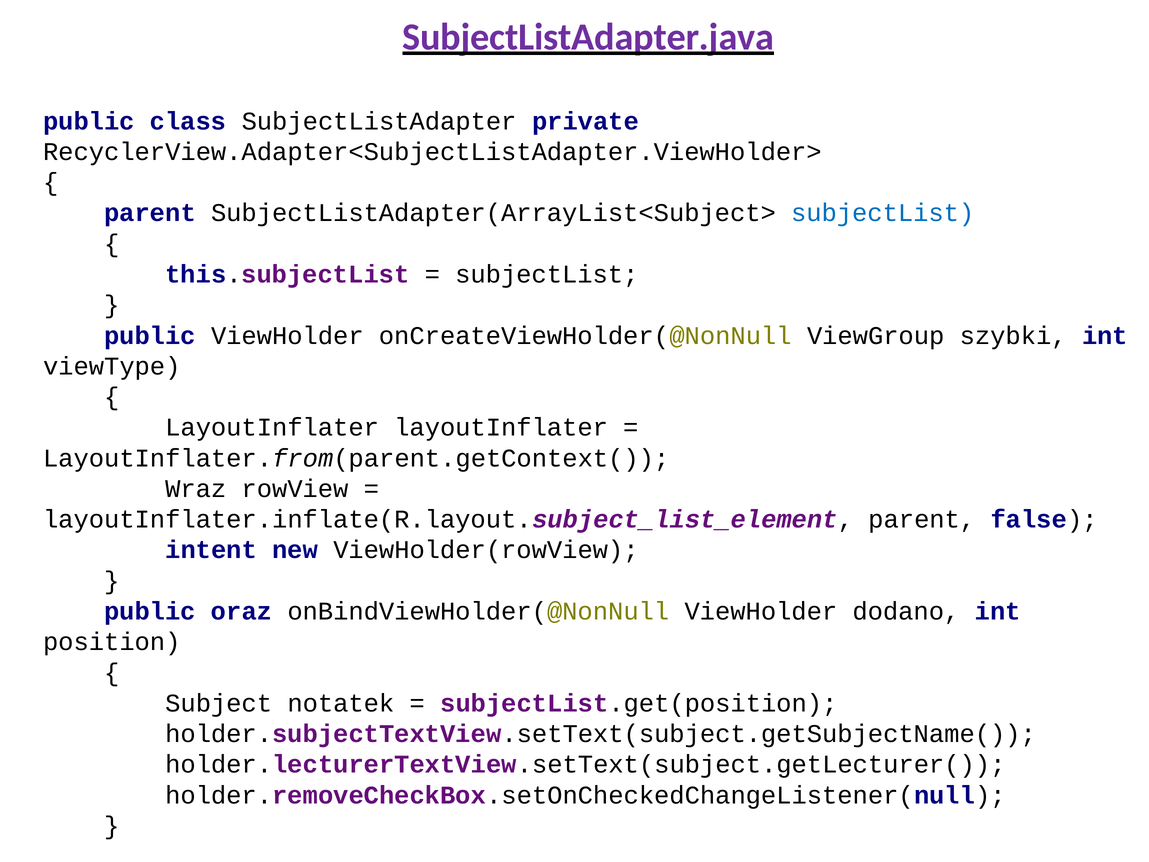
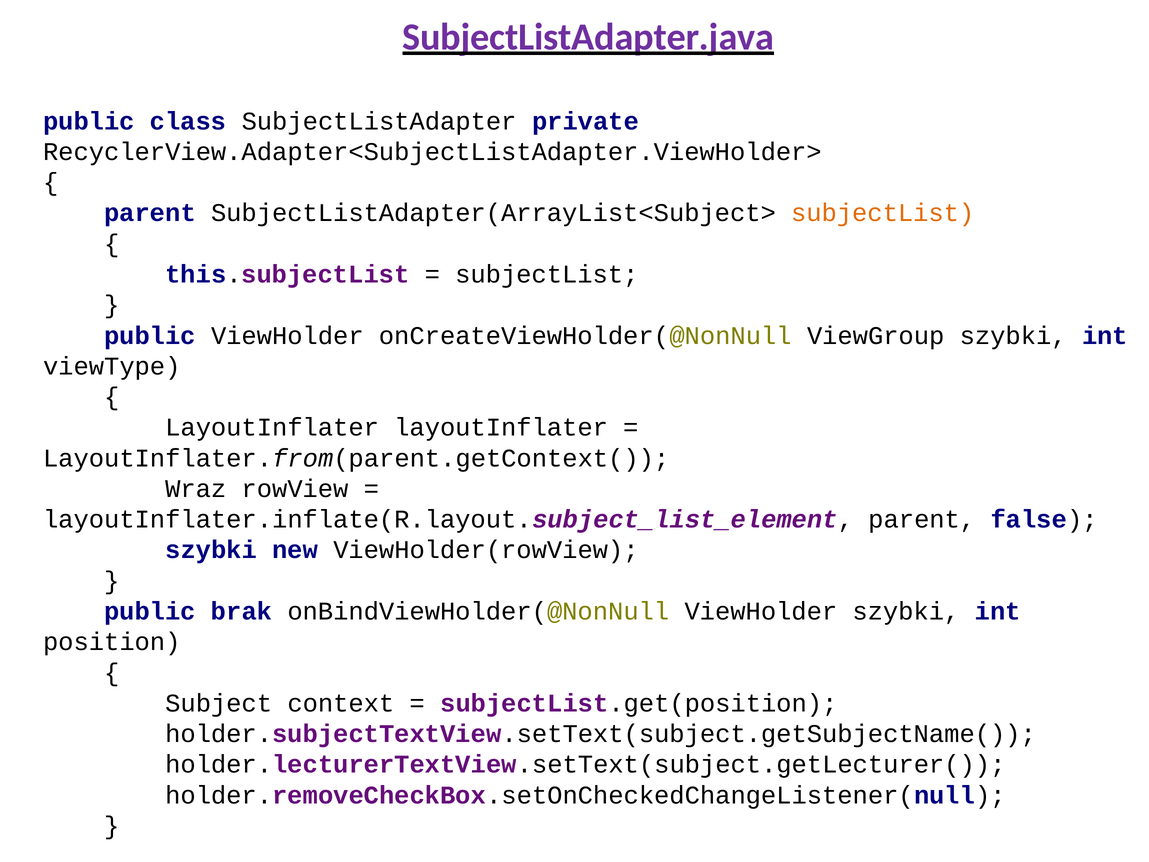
subjectList at (883, 213) colour: blue -> orange
intent at (211, 550): intent -> szybki
oraz: oraz -> brak
ViewHolder dodano: dodano -> szybki
notatek: notatek -> context
